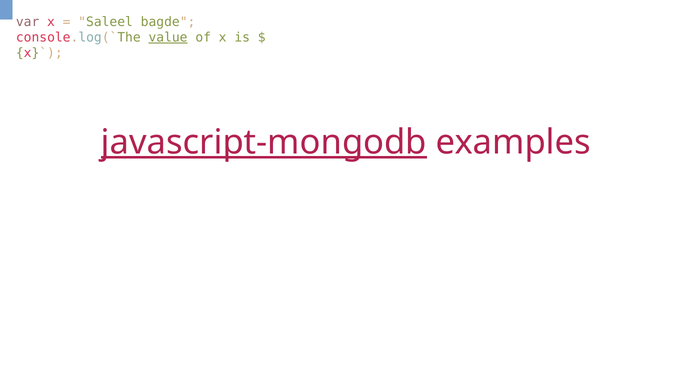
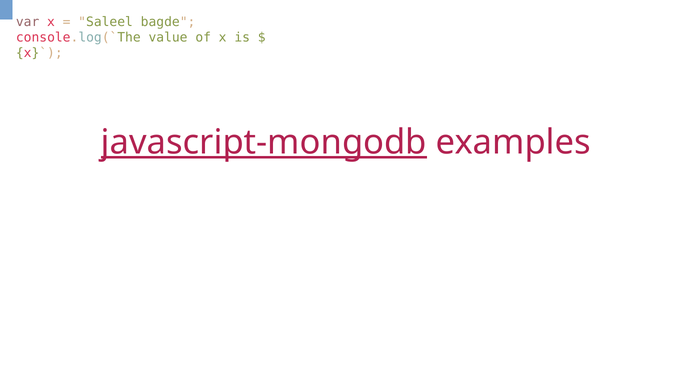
value underline: present -> none
